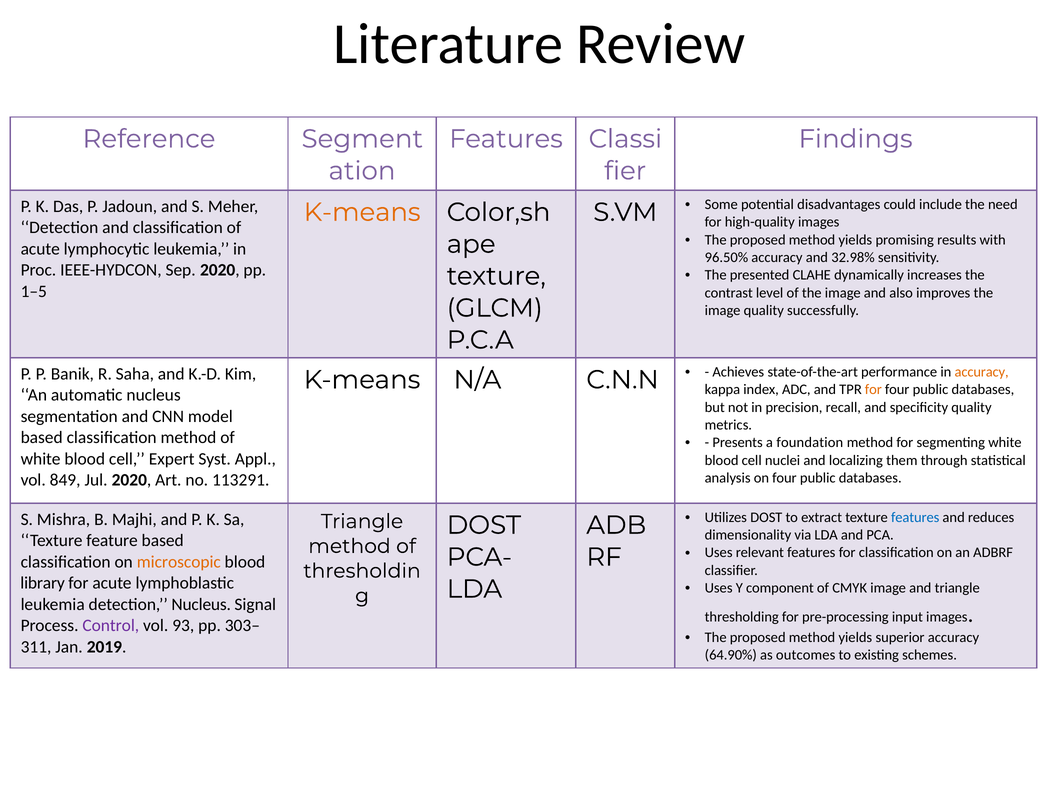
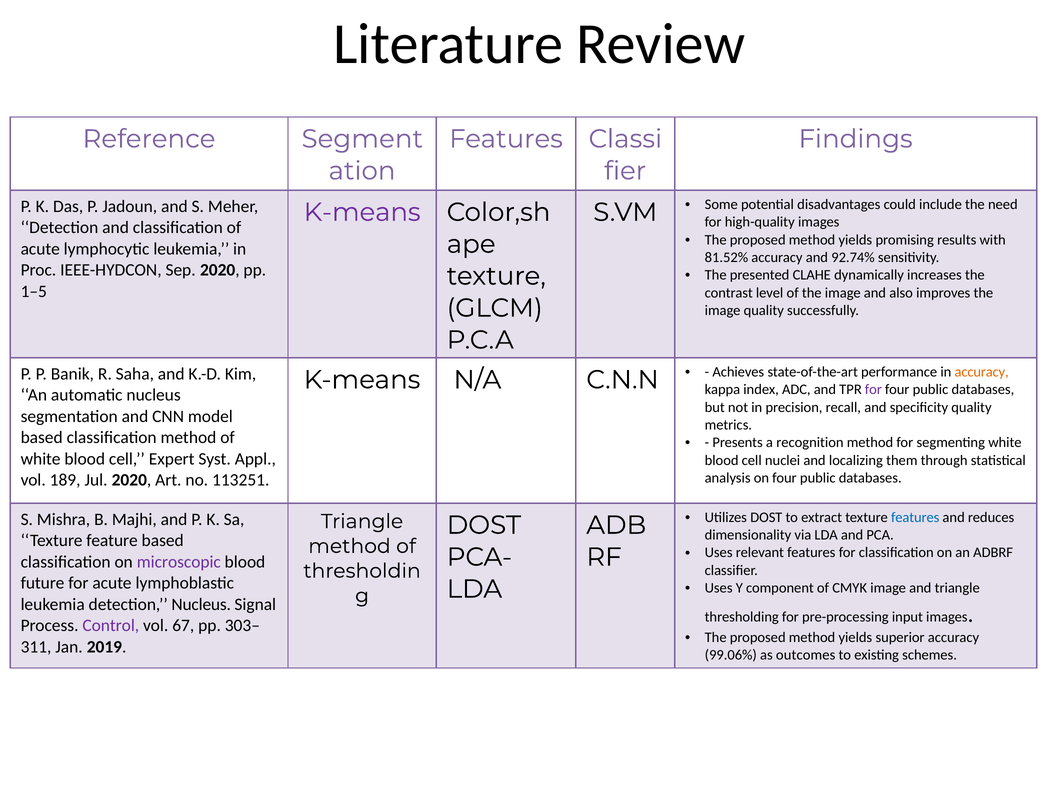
K-means at (362, 212) colour: orange -> purple
96.50%: 96.50% -> 81.52%
32.98%: 32.98% -> 92.74%
for at (873, 390) colour: orange -> purple
foundation: foundation -> recognition
849: 849 -> 189
113291: 113291 -> 113251
microscopic colour: orange -> purple
library: library -> future
93: 93 -> 67
64.90%: 64.90% -> 99.06%
